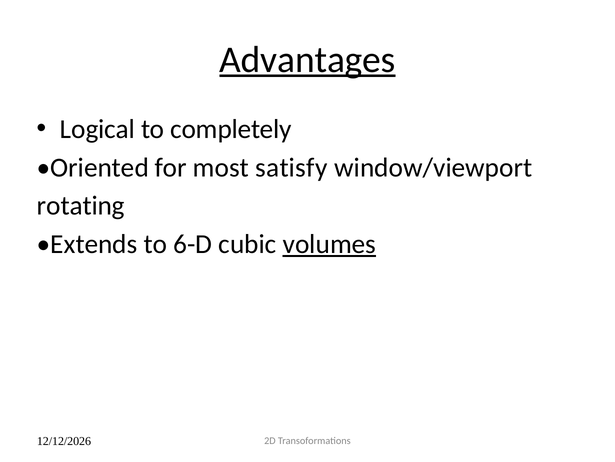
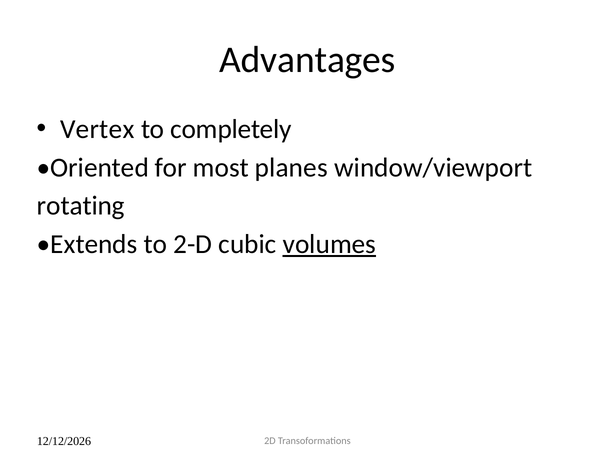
Advantages underline: present -> none
Logical: Logical -> Vertex
satisfy: satisfy -> planes
6-D: 6-D -> 2-D
